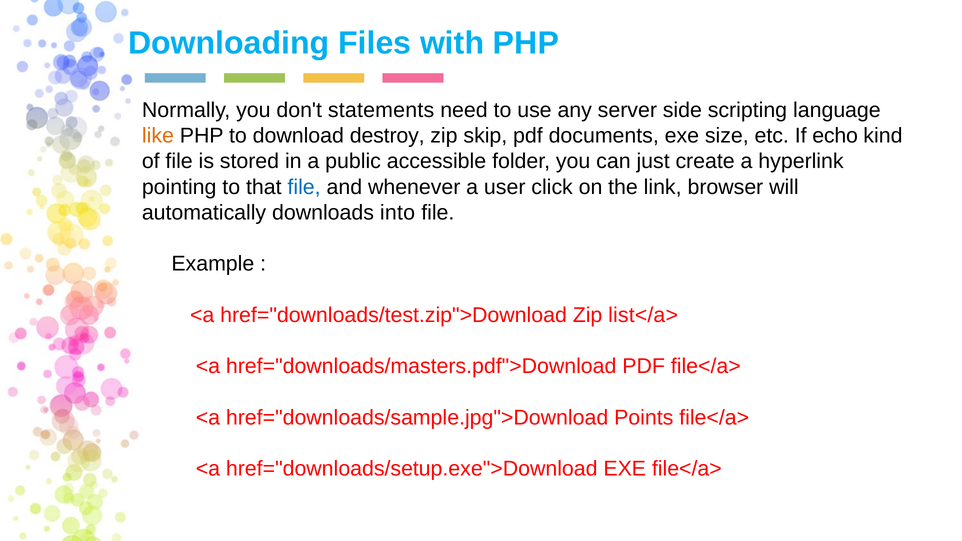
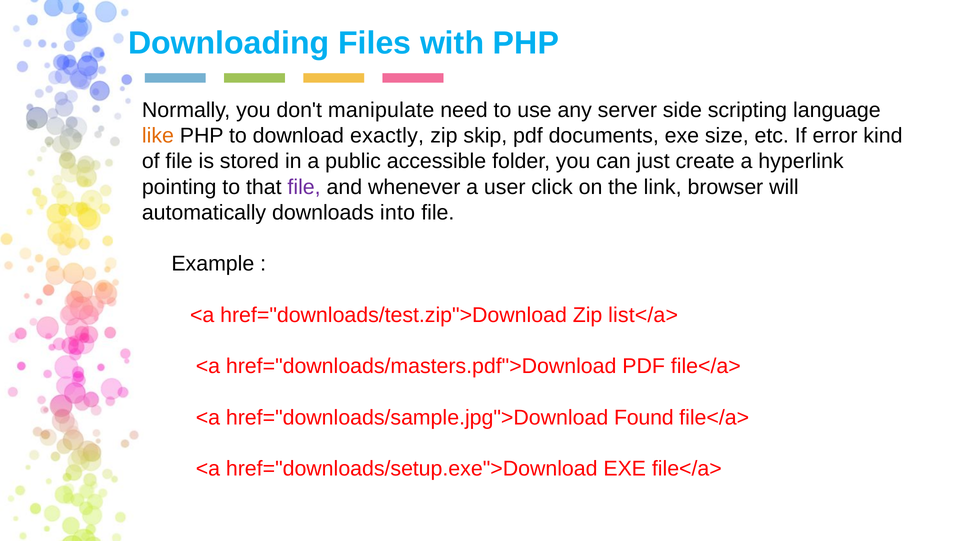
statements: statements -> manipulate
destroy: destroy -> exactly
echo: echo -> error
file at (304, 187) colour: blue -> purple
Points: Points -> Found
